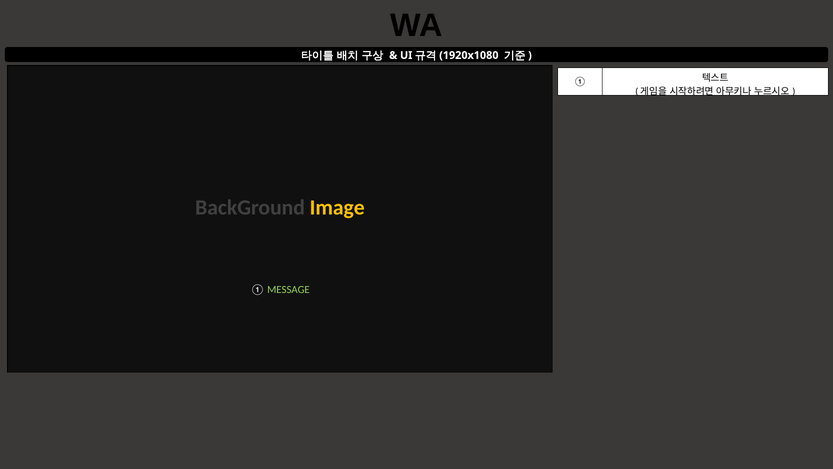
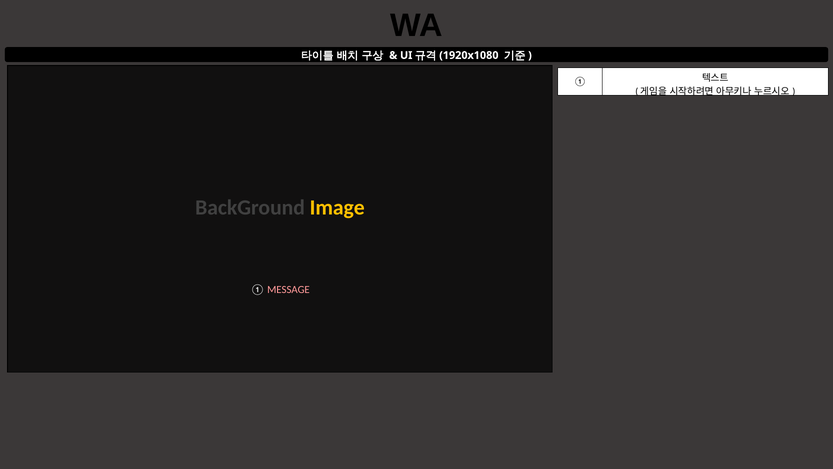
MESSAGE colour: light green -> pink
